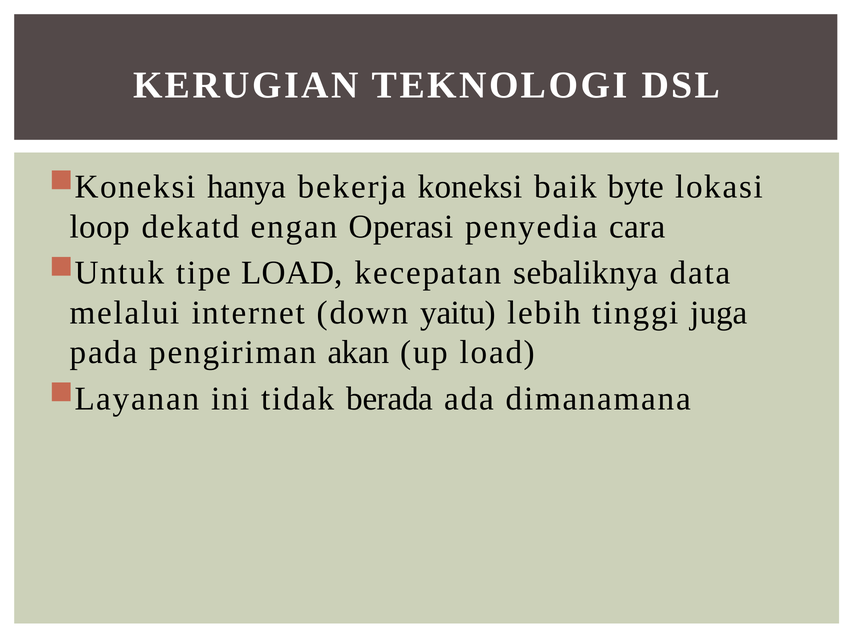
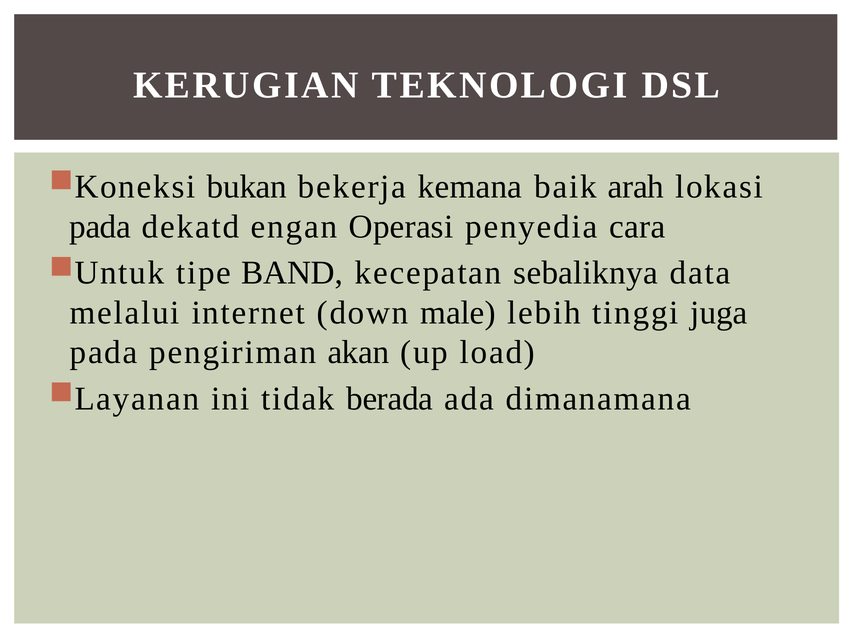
hanya: hanya -> bukan
koneksi: koneksi -> kemana
byte: byte -> arah
loop at (100, 227): loop -> pada
tipe LOAD: LOAD -> BAND
yaitu: yaitu -> male
